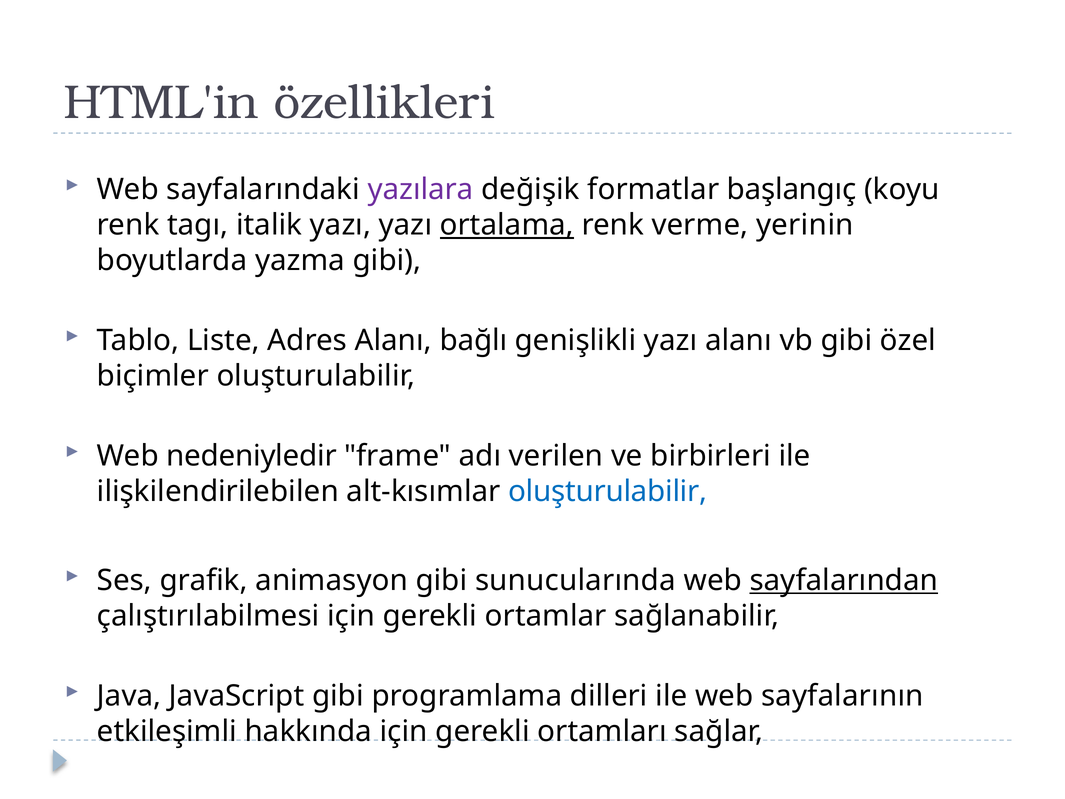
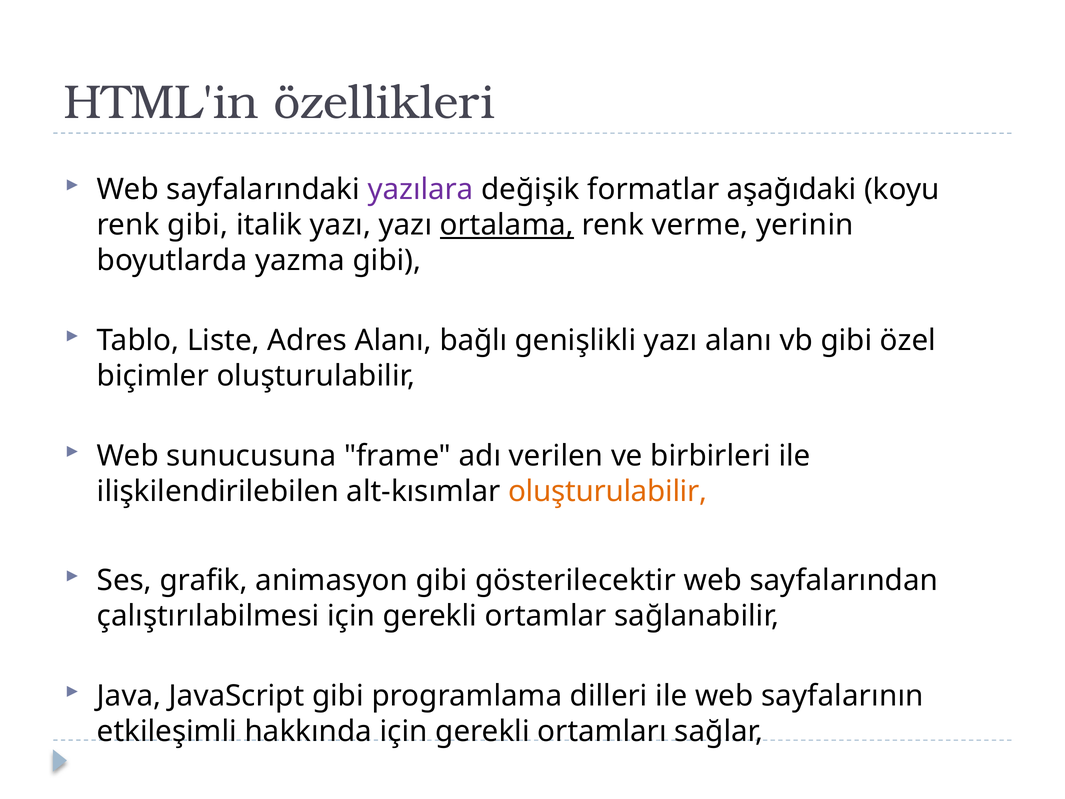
başlangıç: başlangıç -> aşağıdaki
renk tagı: tagı -> gibi
nedeniyledir: nedeniyledir -> sunucusuna
oluşturulabilir at (608, 491) colour: blue -> orange
sunucularında: sunucularında -> gösterilecektir
sayfalarından underline: present -> none
